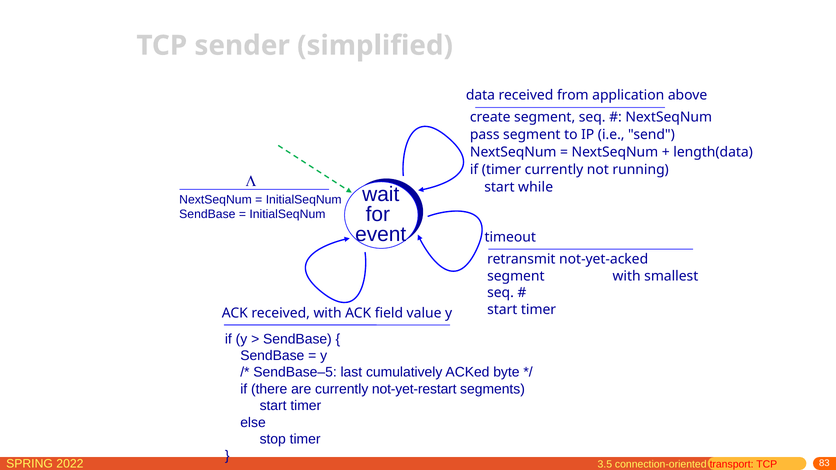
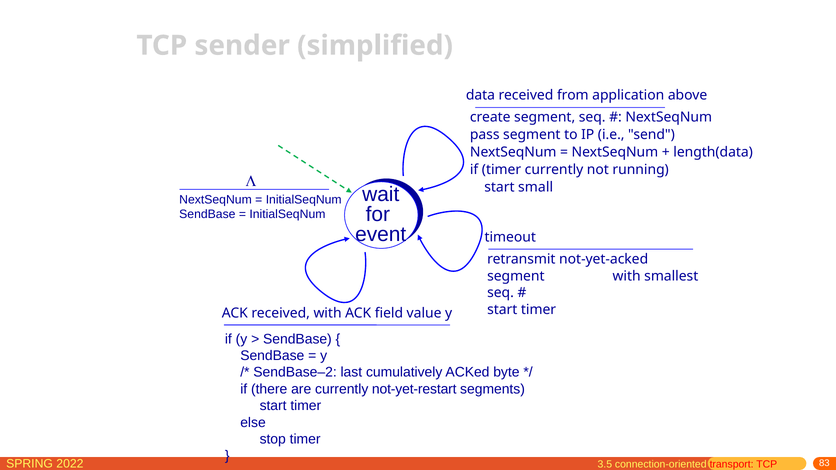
while: while -> small
SendBase–5: SendBase–5 -> SendBase–2
